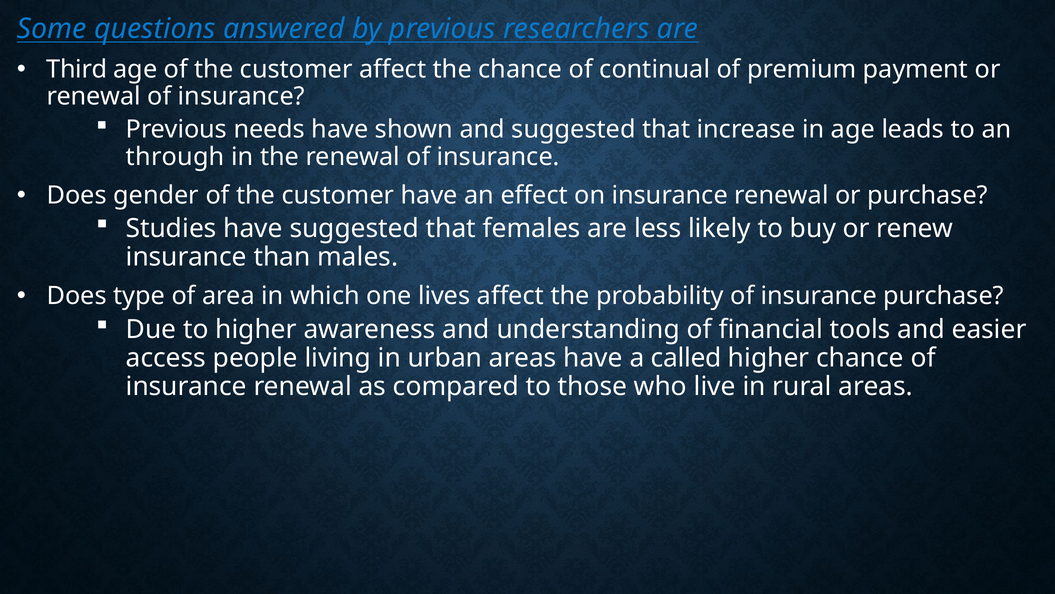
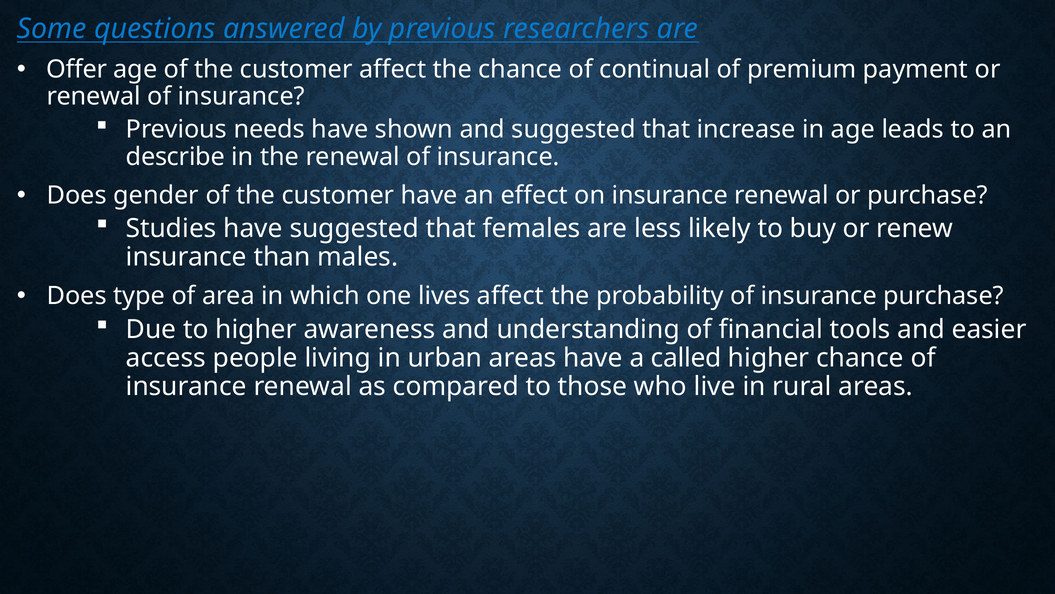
Third: Third -> Offer
through: through -> describe
